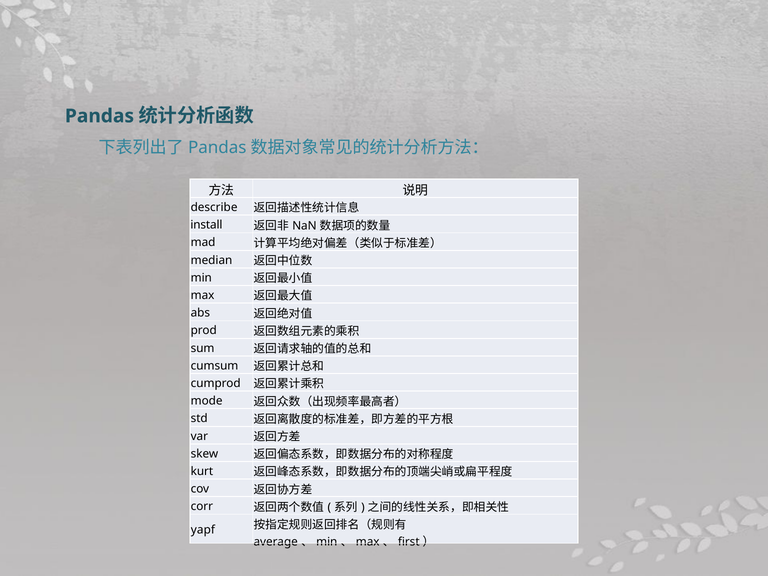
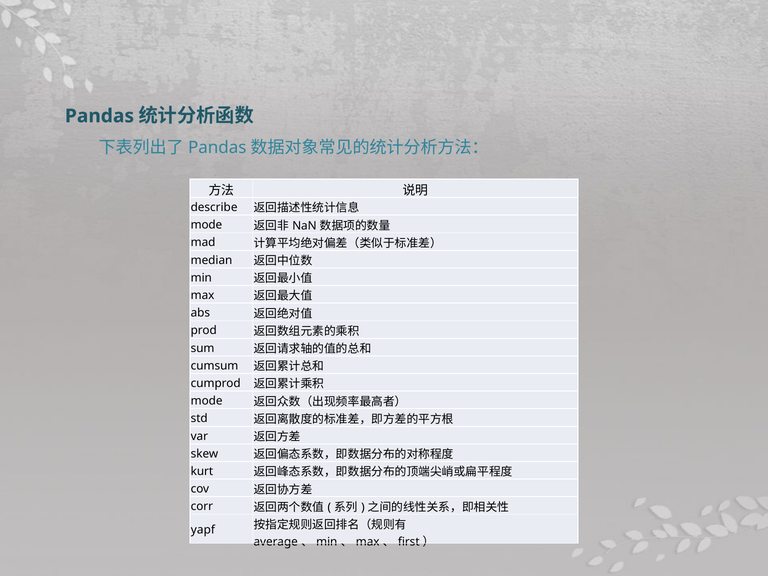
install at (206, 225): install -> mode
